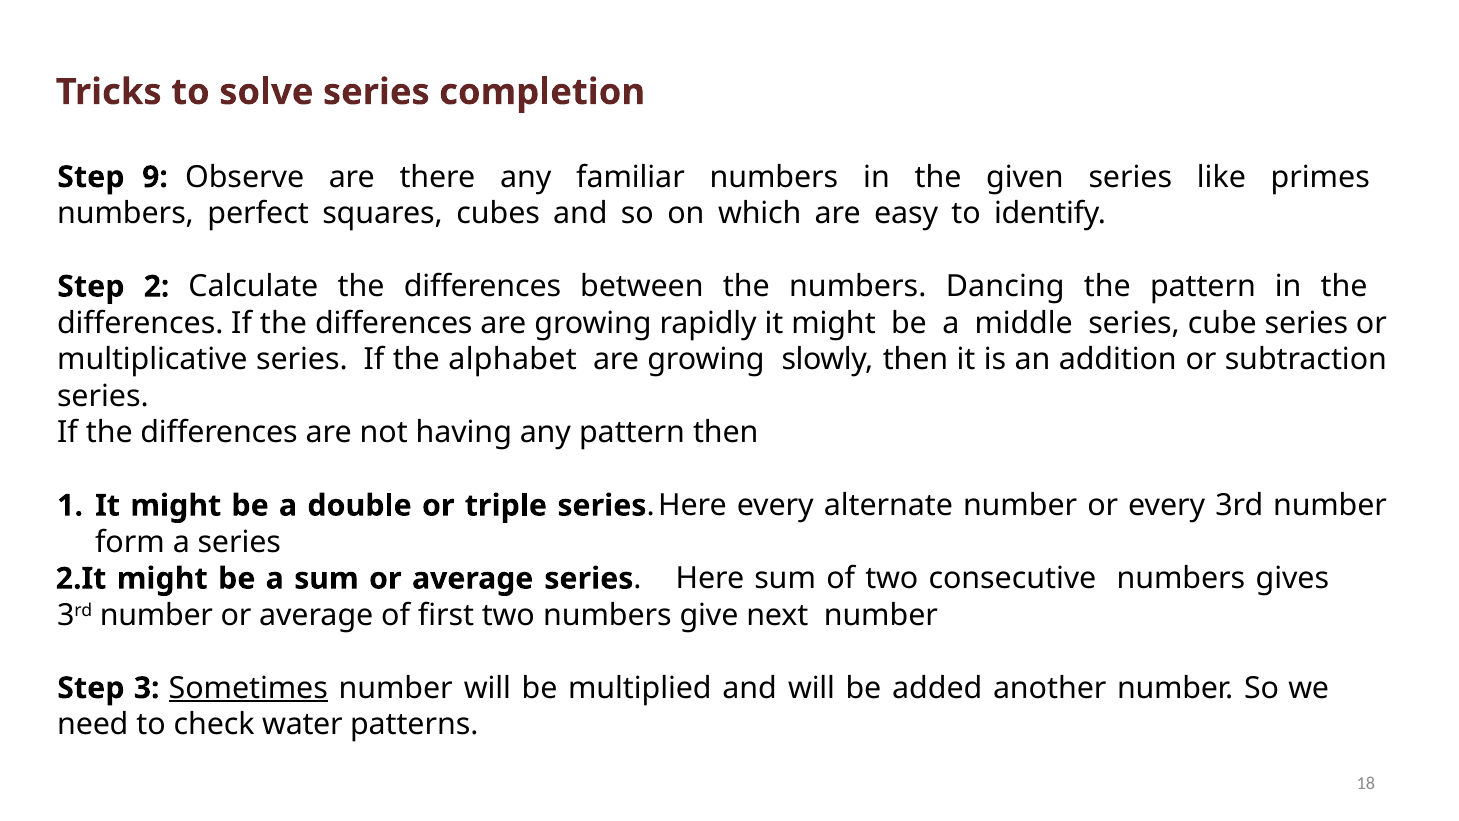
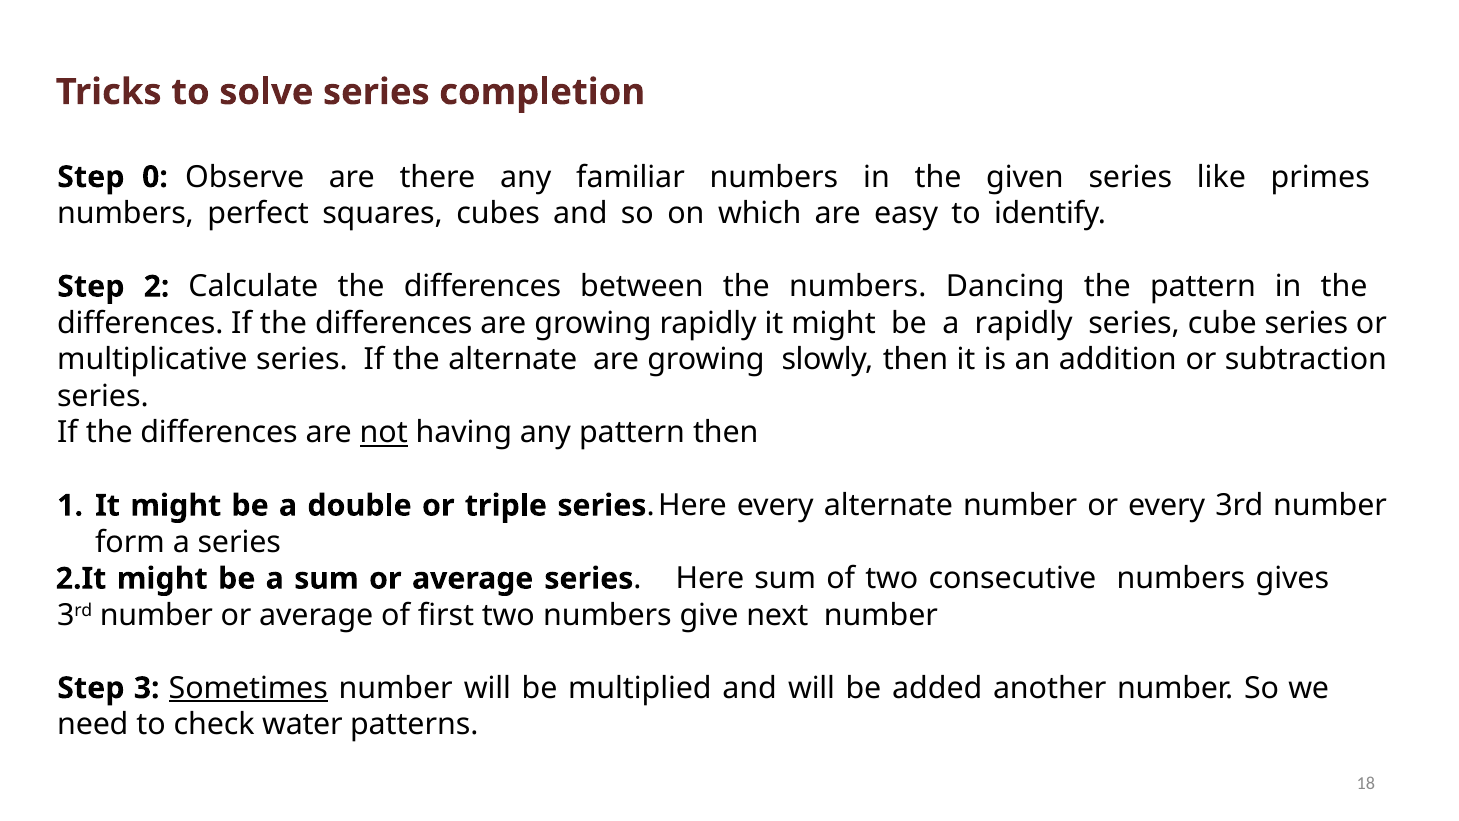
9: 9 -> 0
a middle: middle -> rapidly
the alphabet: alphabet -> alternate
not underline: none -> present
